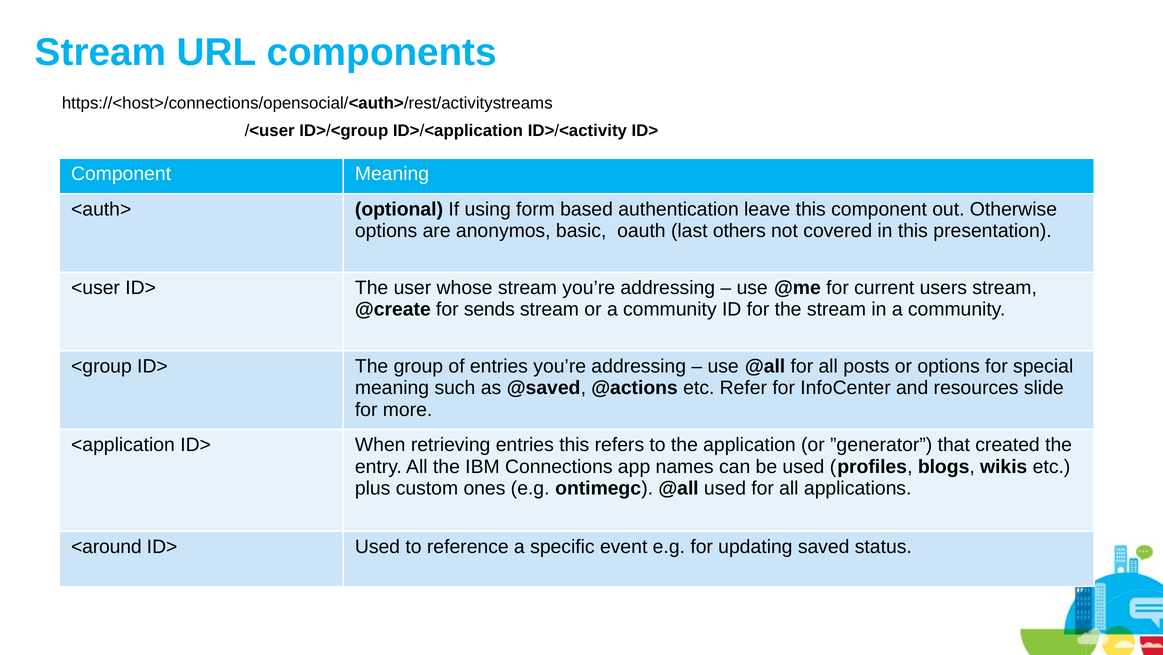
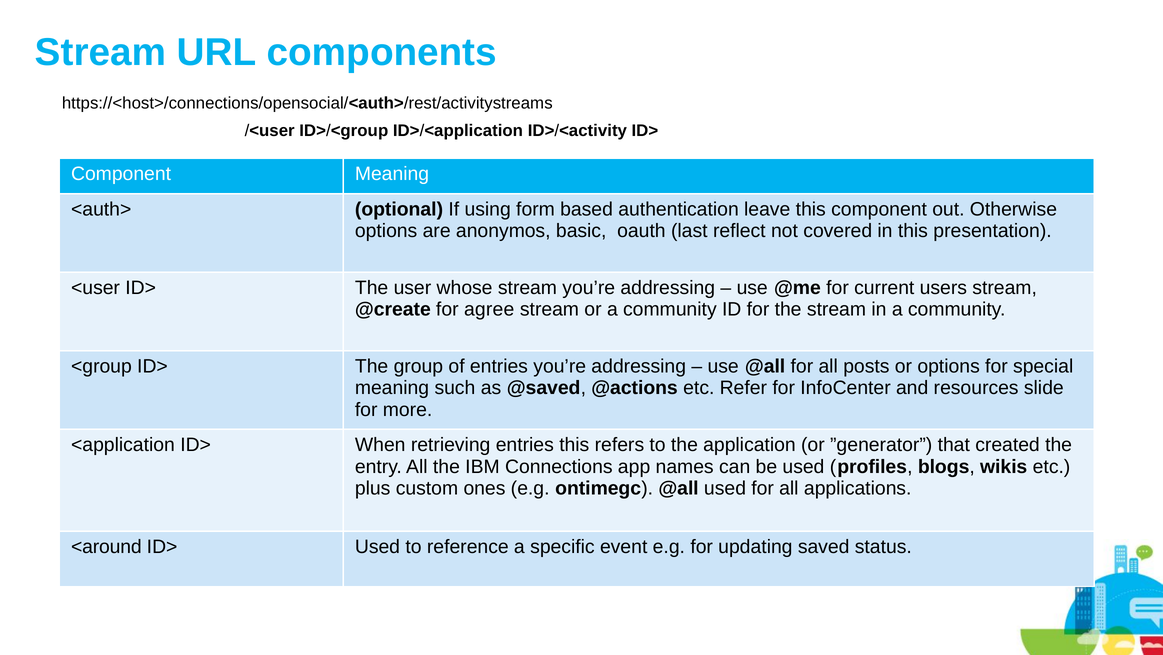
others: others -> reflect
sends: sends -> agree
